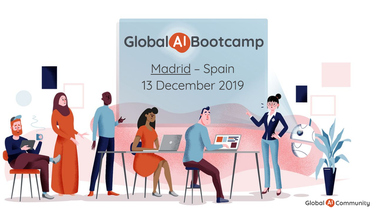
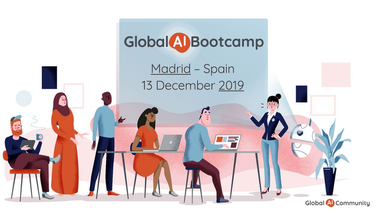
2019 underline: none -> present
